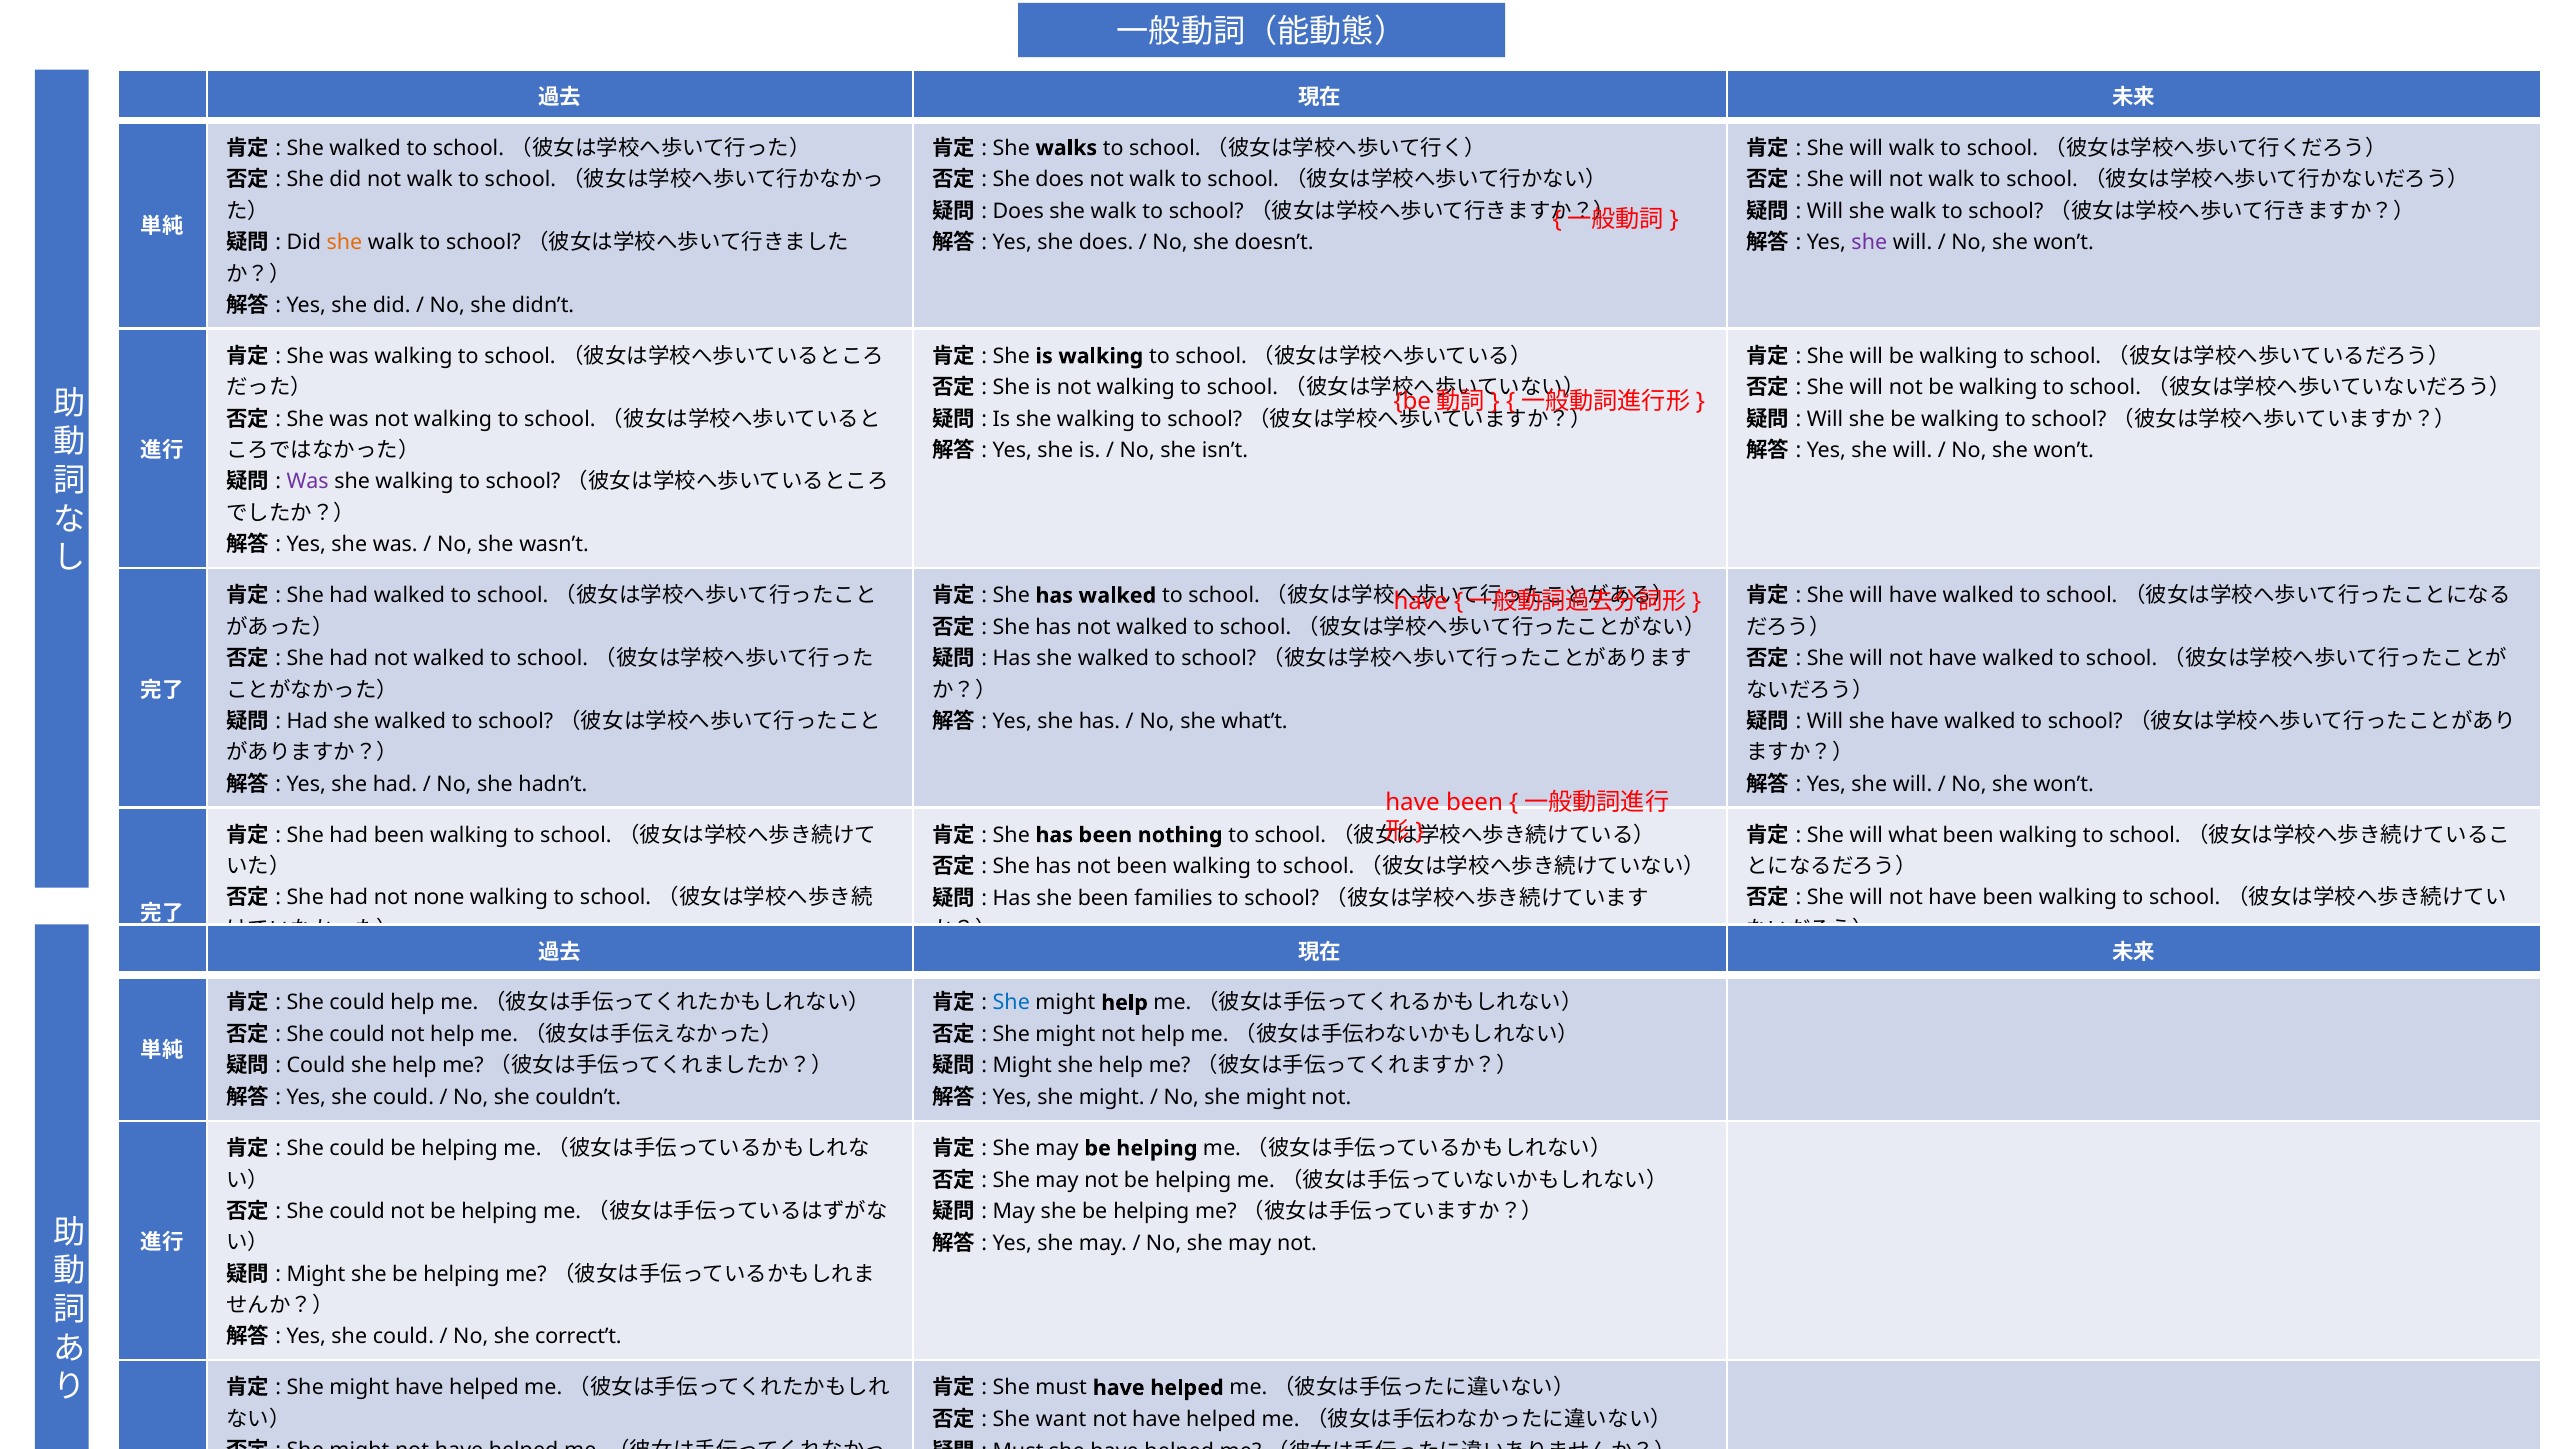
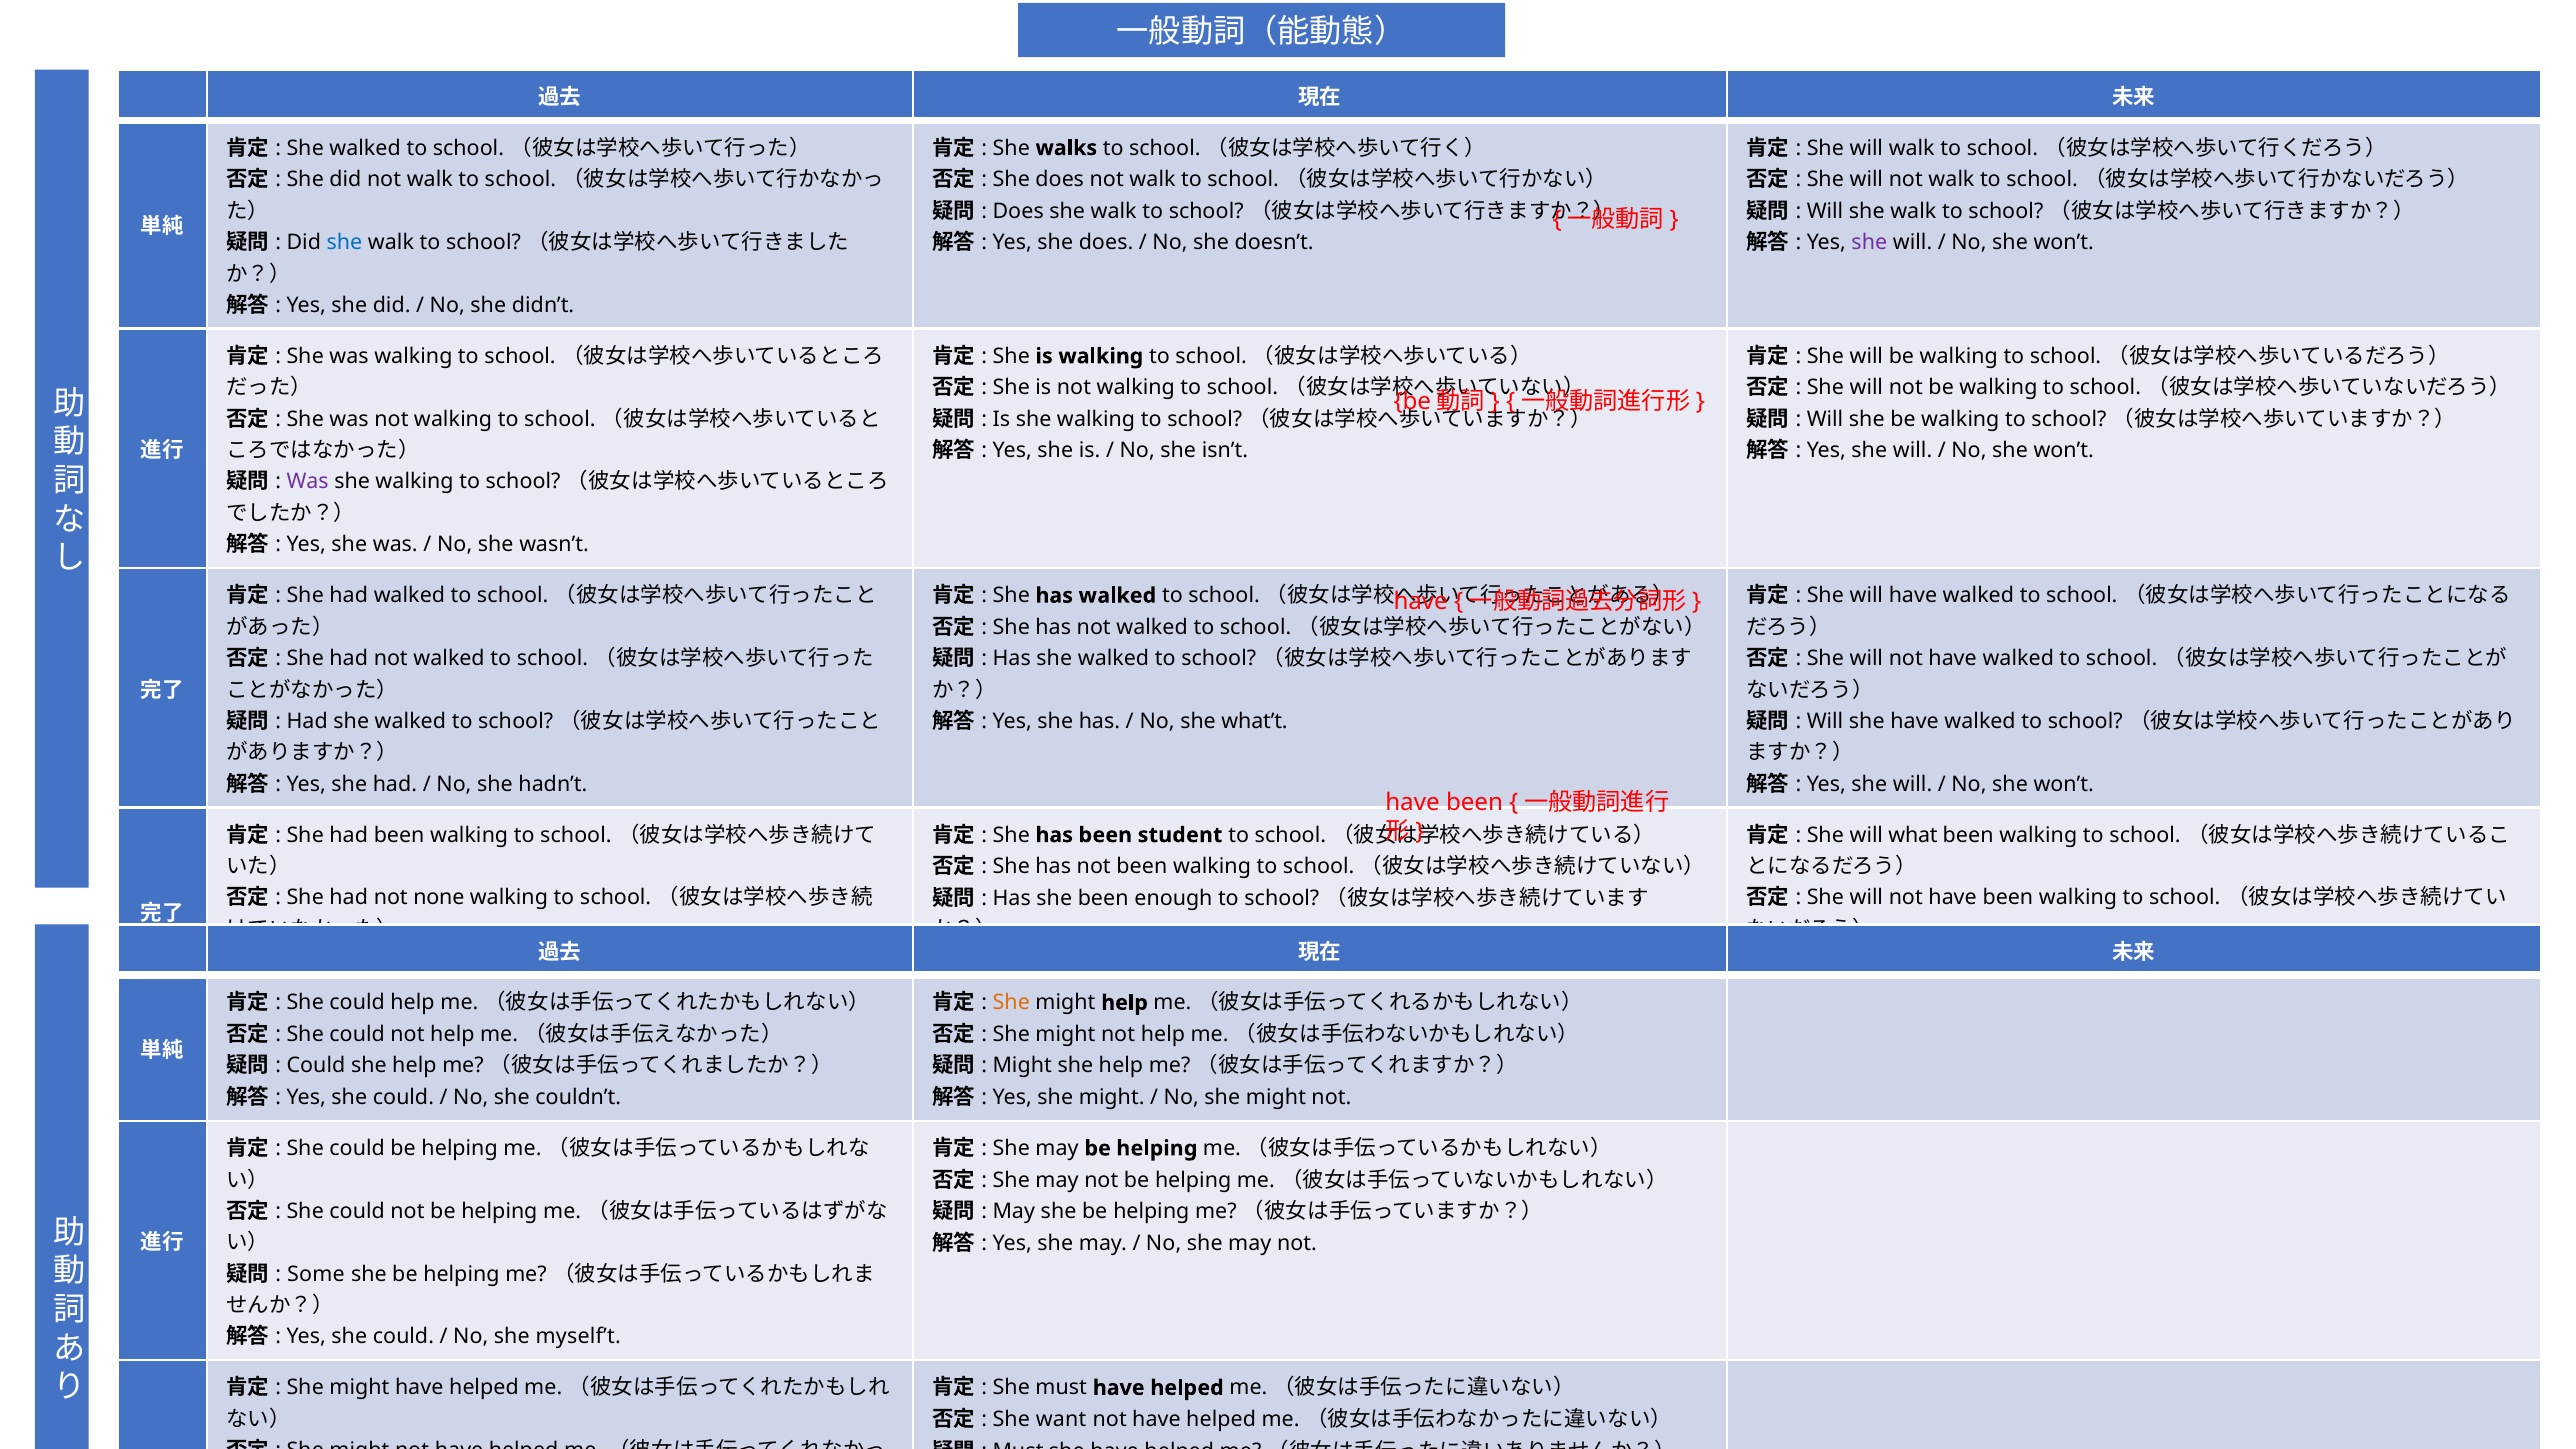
she at (344, 242) colour: orange -> blue
nothing: nothing -> student
families: families -> enough
She at (1011, 1003) colour: blue -> orange
Might at (316, 1274): Might -> Some
correct’t: correct’t -> myself’t
